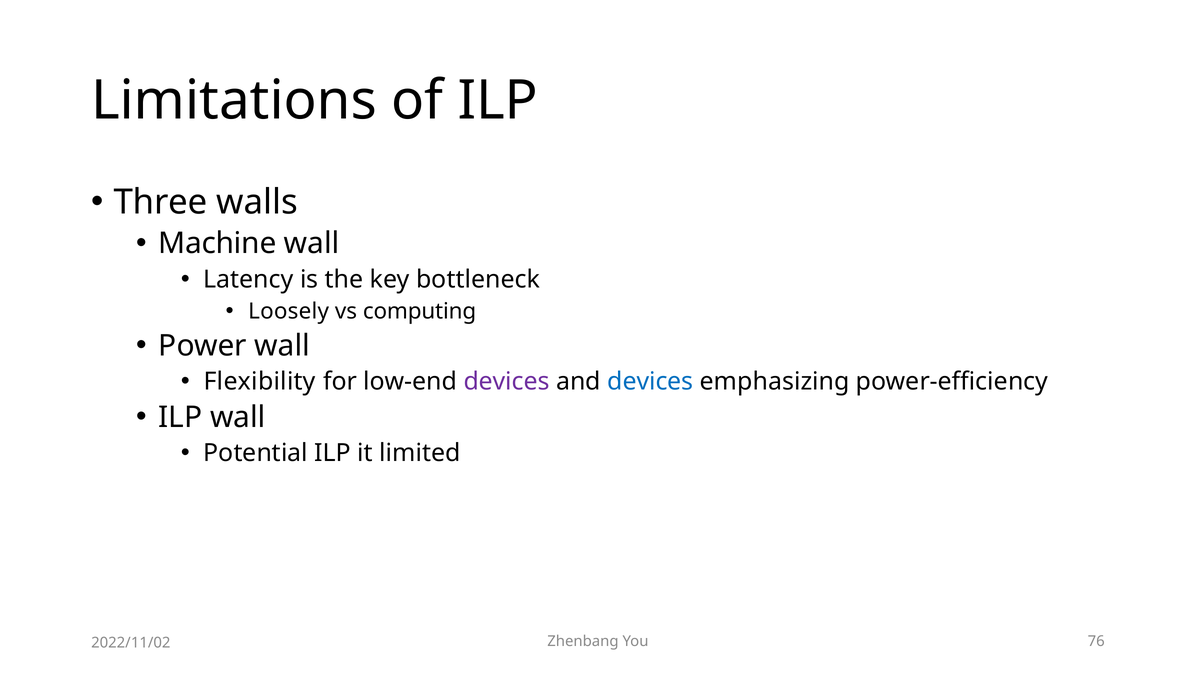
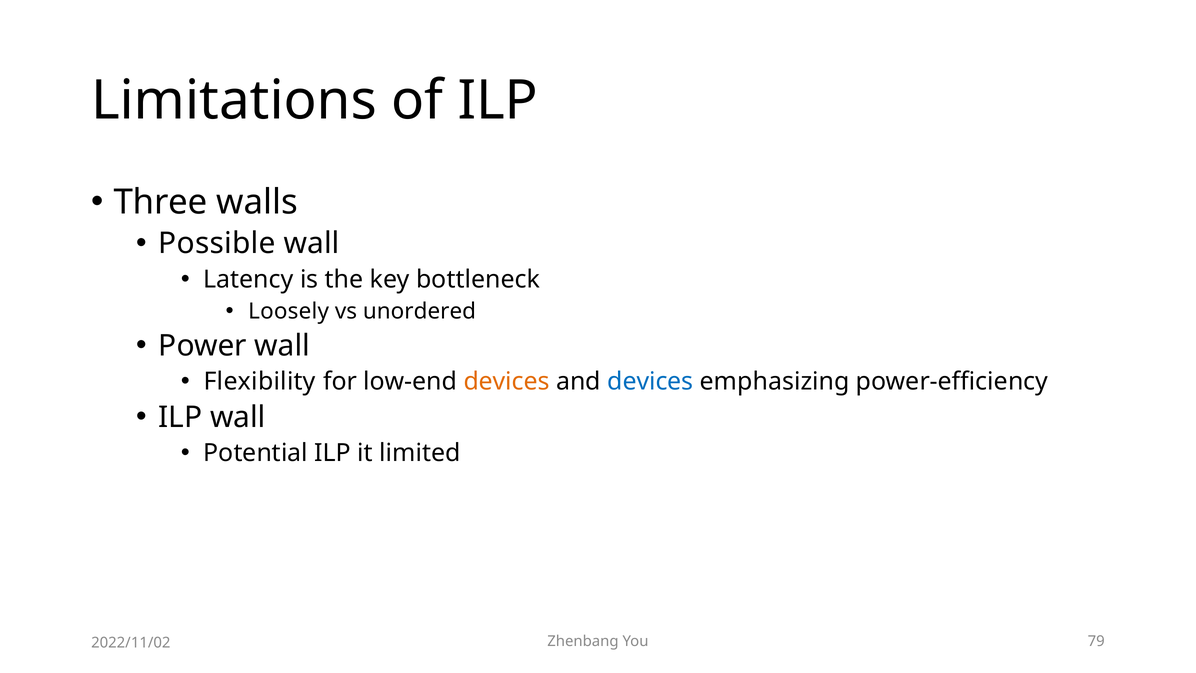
Machine: Machine -> Possible
computing: computing -> unordered
devices at (507, 381) colour: purple -> orange
76: 76 -> 79
